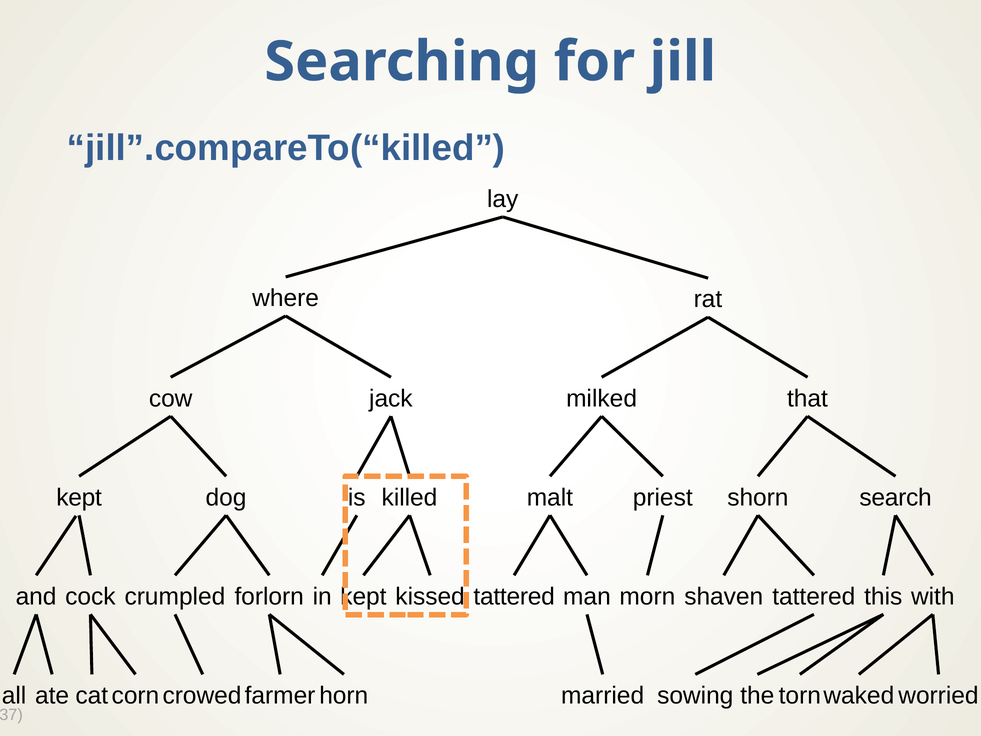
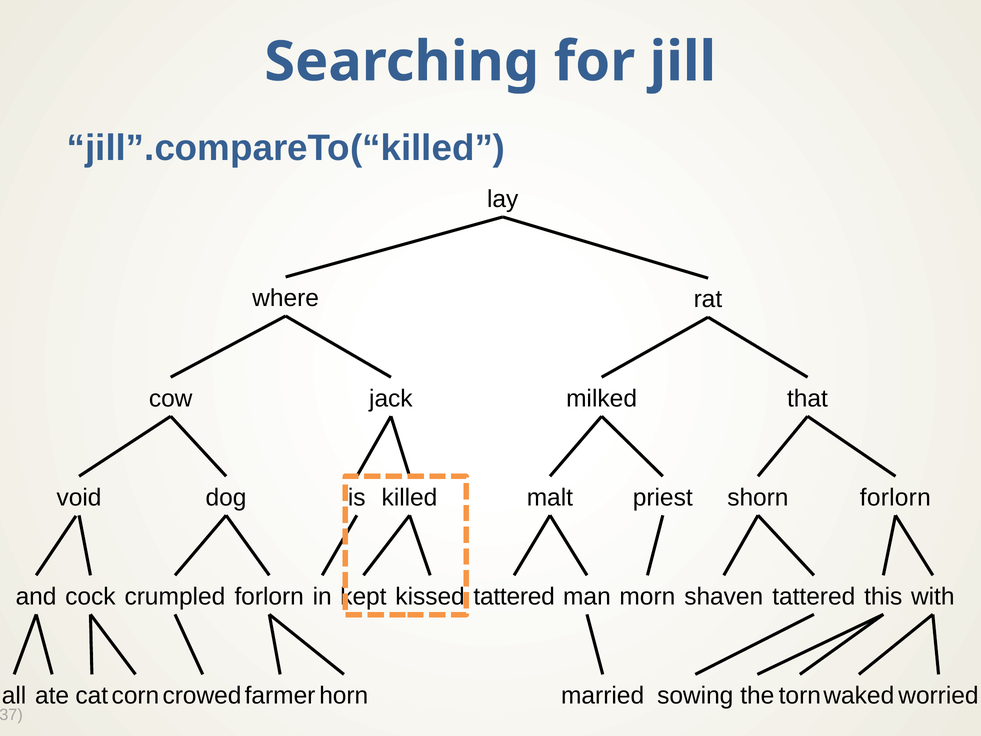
kept at (79, 497): kept -> void
shorn search: search -> forlorn
